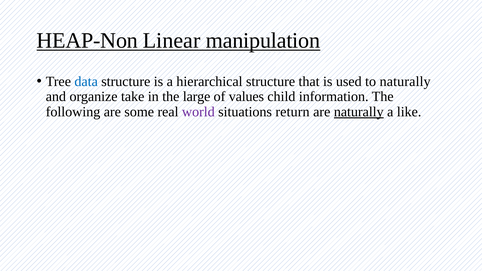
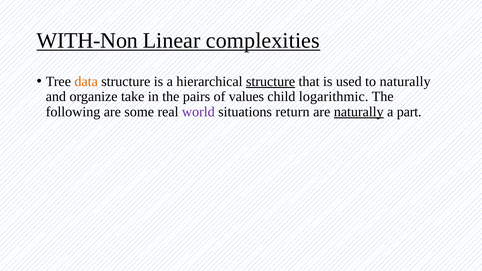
HEAP-Non: HEAP-Non -> WITH-Non
manipulation: manipulation -> complexities
data colour: blue -> orange
structure at (271, 81) underline: none -> present
large: large -> pairs
information: information -> logarithmic
like: like -> part
